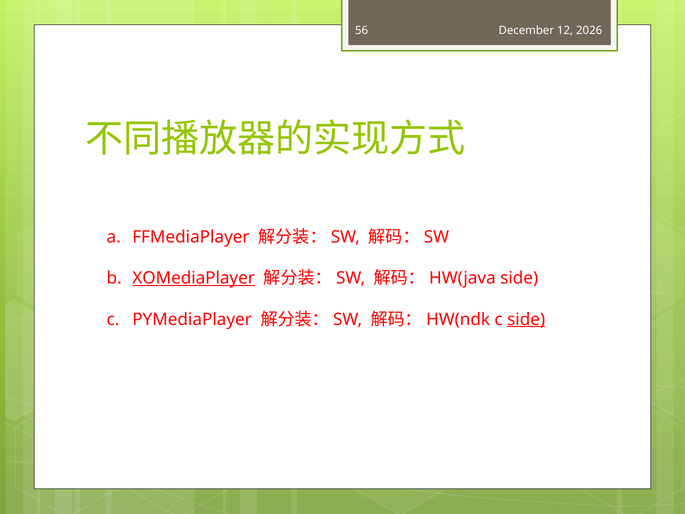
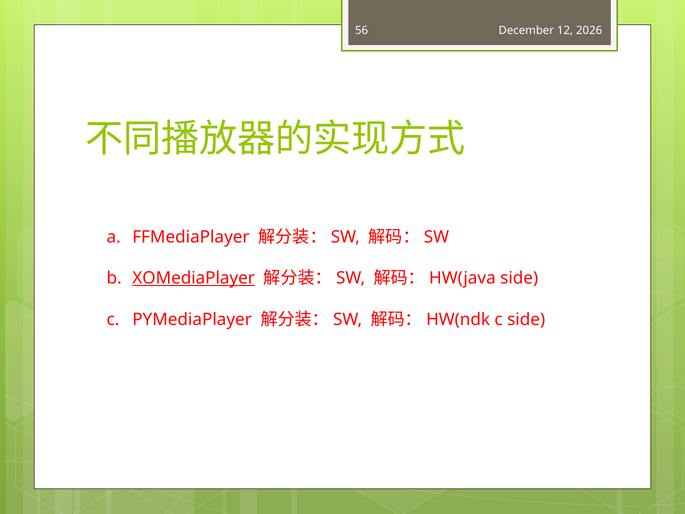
side at (526, 319) underline: present -> none
